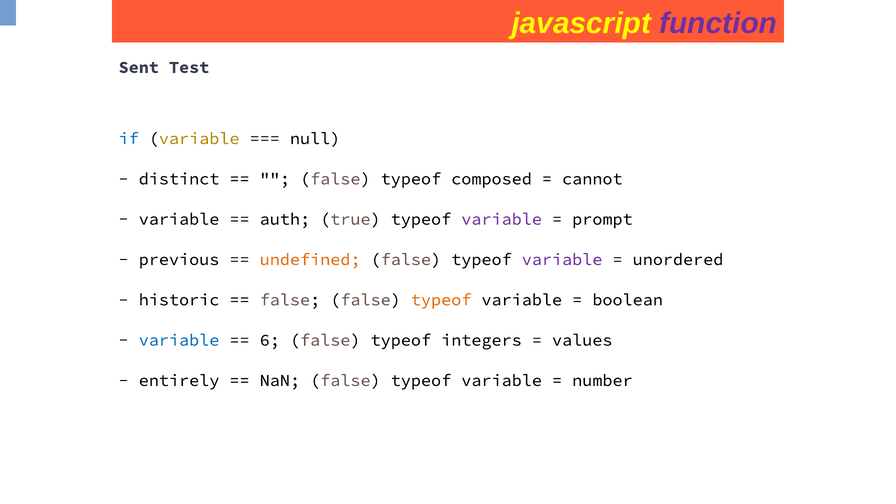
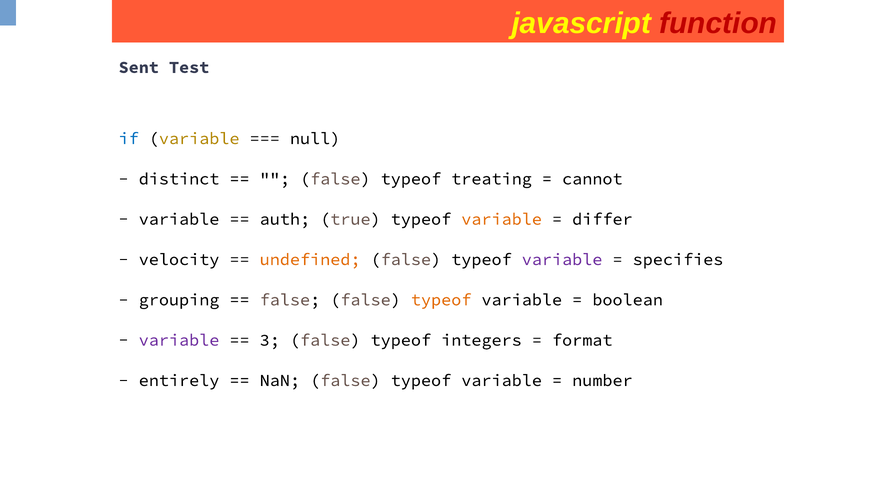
function colour: purple -> red
composed: composed -> treating
variable at (502, 219) colour: purple -> orange
prompt: prompt -> differ
previous: previous -> velocity
unordered: unordered -> specifies
historic: historic -> grouping
variable at (179, 340) colour: blue -> purple
6: 6 -> 3
values: values -> format
